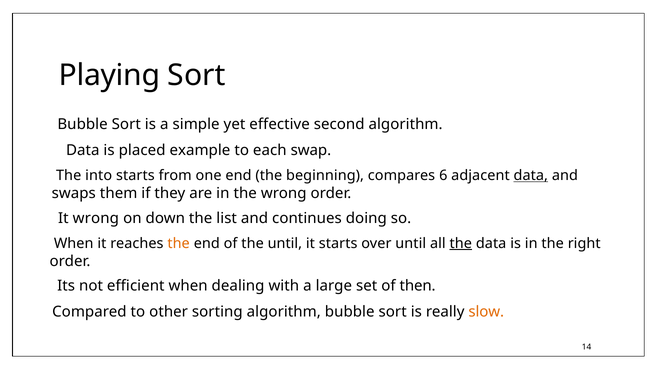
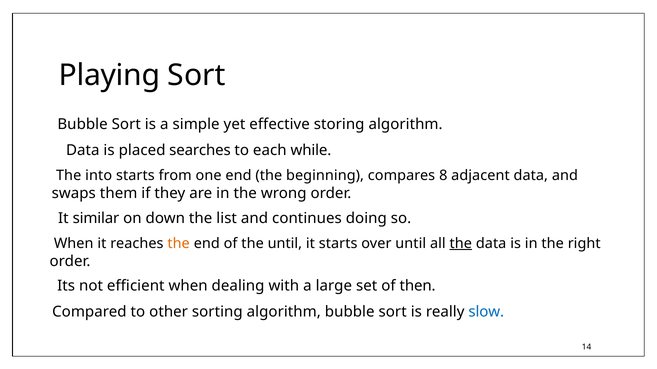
second: second -> storing
example: example -> searches
swap: swap -> while
6: 6 -> 8
data at (531, 176) underline: present -> none
▪It wrong: wrong -> similar
slow colour: orange -> blue
